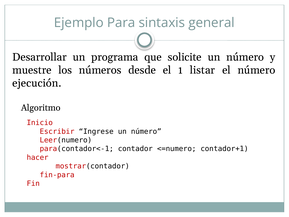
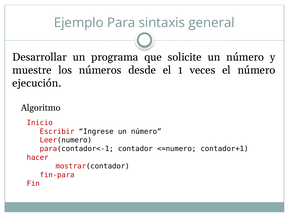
listar: listar -> veces
